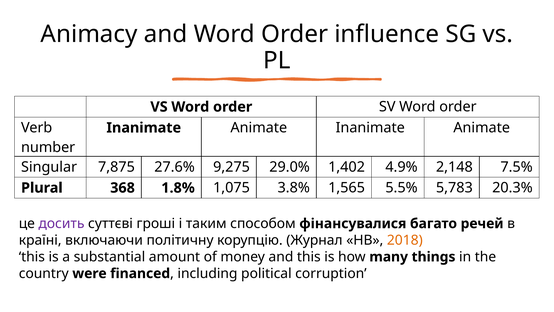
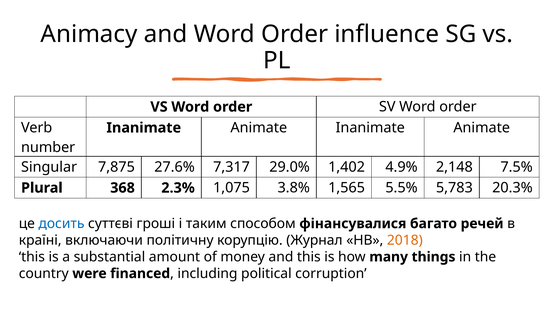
9,275: 9,275 -> 7,317
1.8%: 1.8% -> 2.3%
досить colour: purple -> blue
